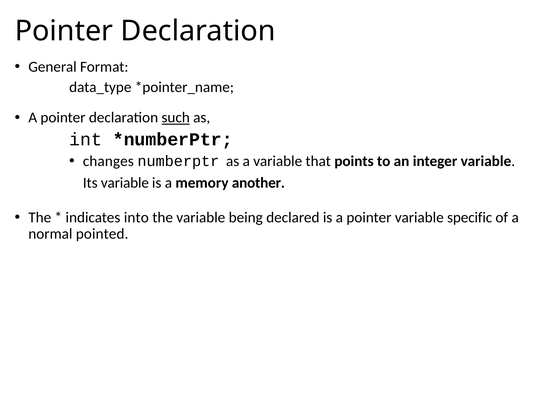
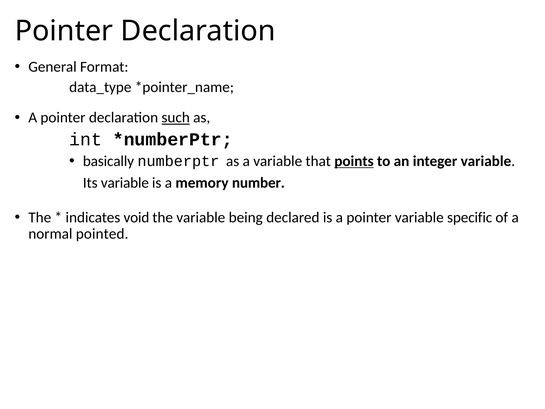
changes: changes -> basically
points underline: none -> present
another: another -> number
into: into -> void
